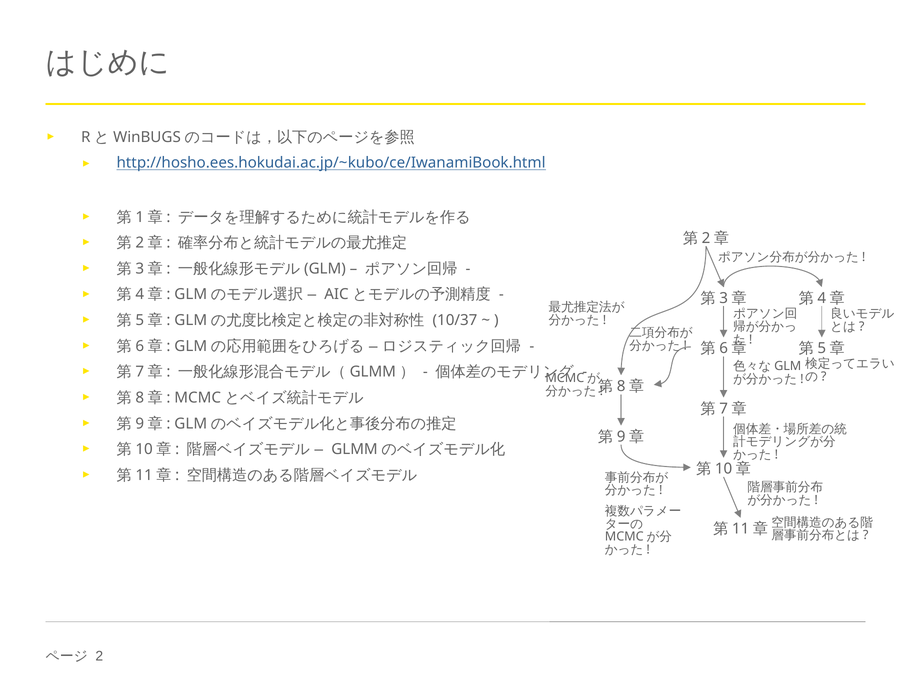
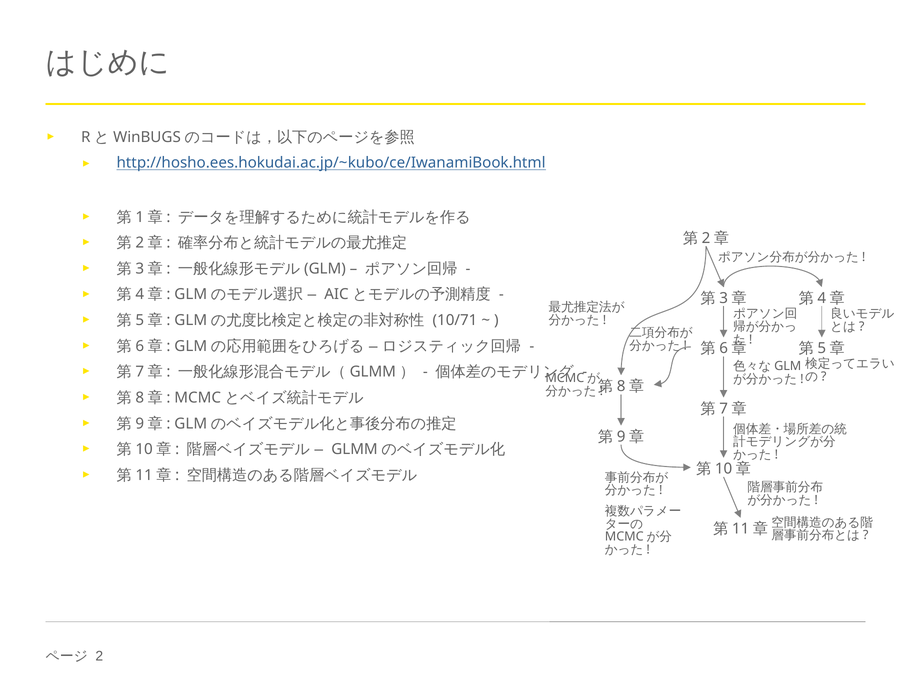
10/37: 10/37 -> 10/71
